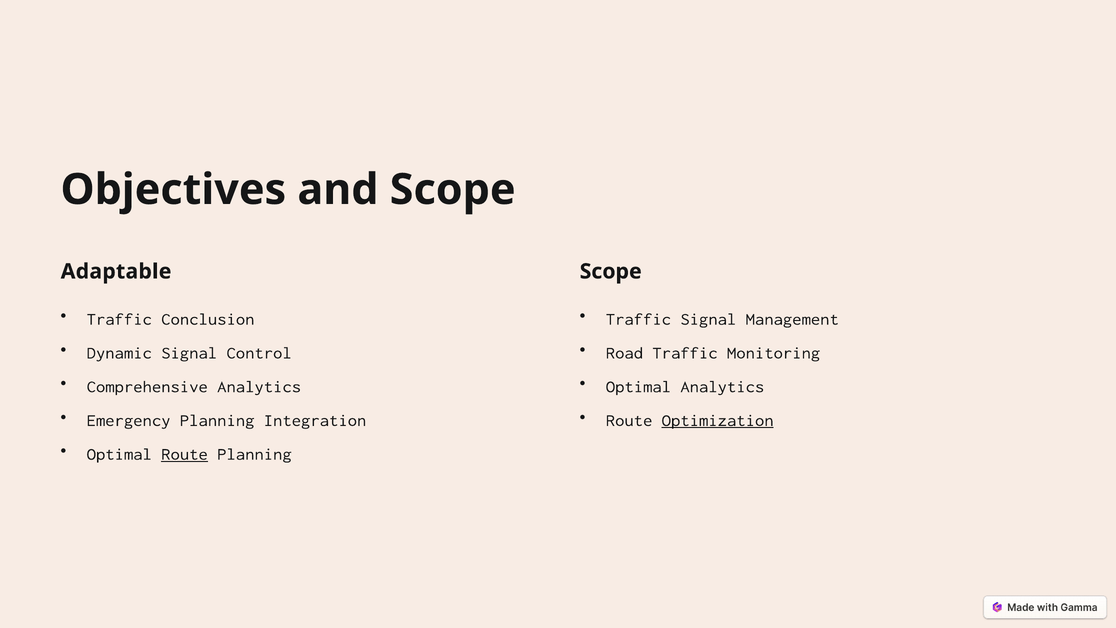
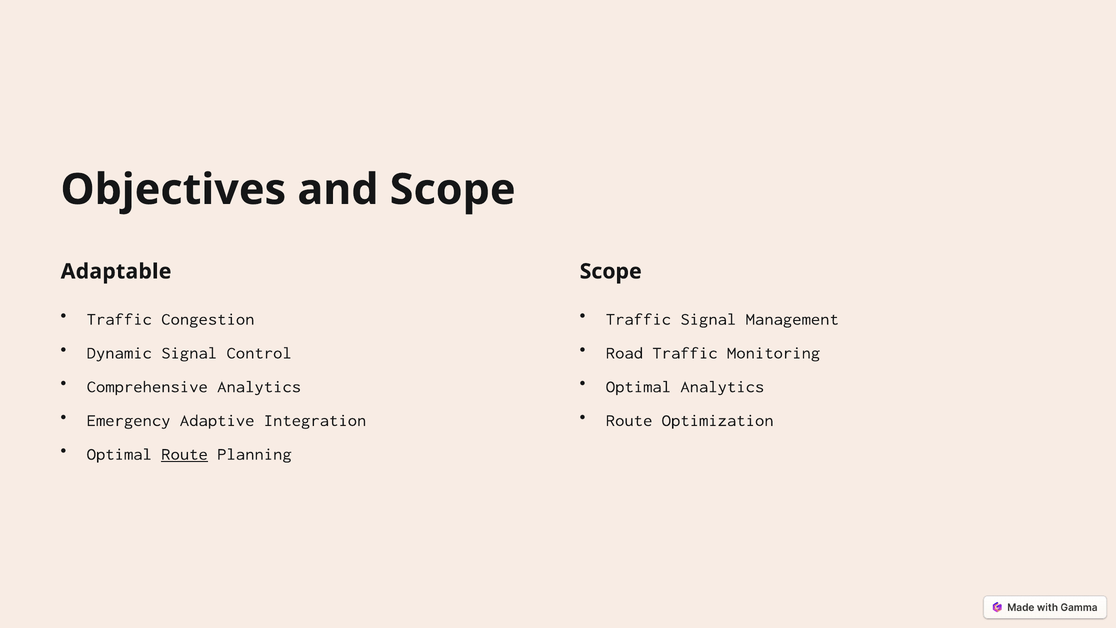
Conclusion: Conclusion -> Congestion
Emergency Planning: Planning -> Adaptive
Optimization underline: present -> none
